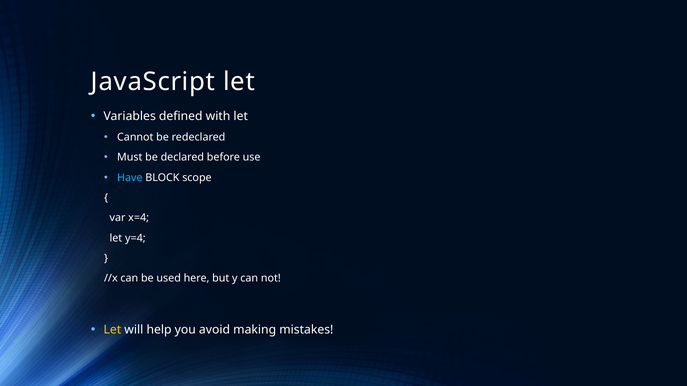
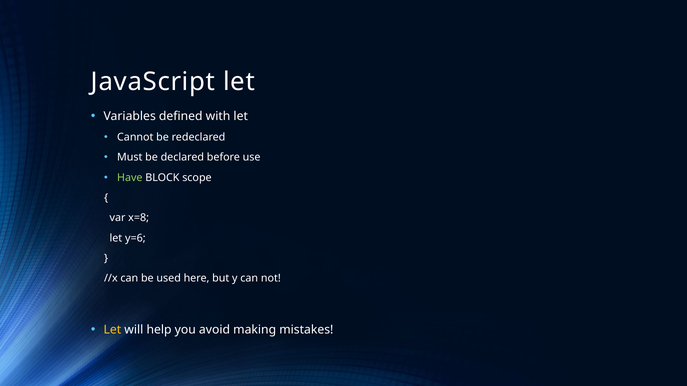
Have colour: light blue -> light green
x=4: x=4 -> x=8
y=4: y=4 -> y=6
